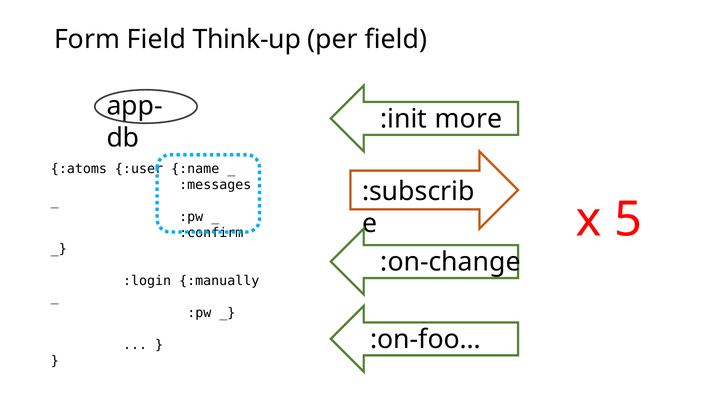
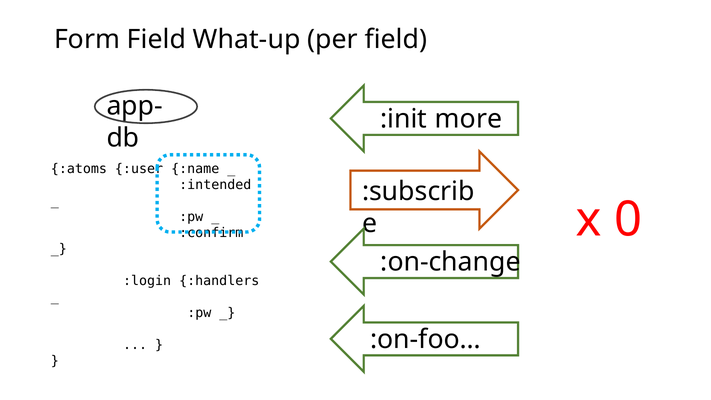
Think-up: Think-up -> What-up
:messages: :messages -> :intended
5: 5 -> 0
:manually: :manually -> :handlers
